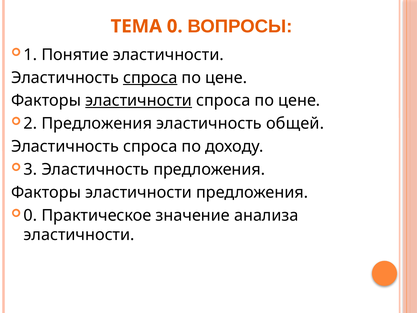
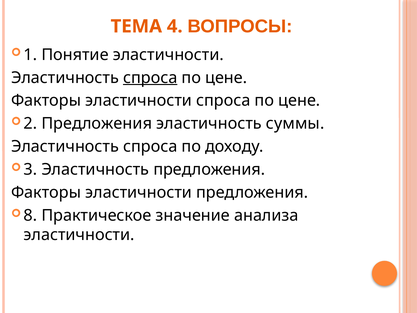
ТЕМА 0: 0 -> 4
эластичности at (139, 101) underline: present -> none
общей: общей -> суммы
0 at (30, 215): 0 -> 8
